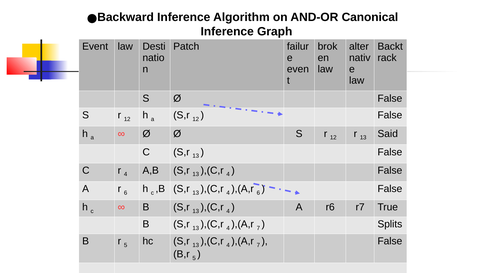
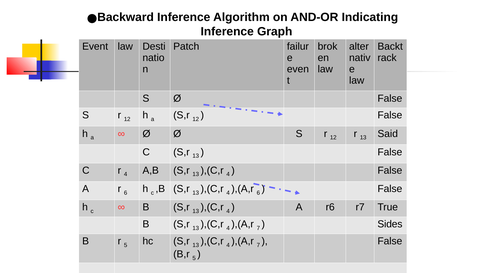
Canonical: Canonical -> Indicating
Splits: Splits -> Sides
